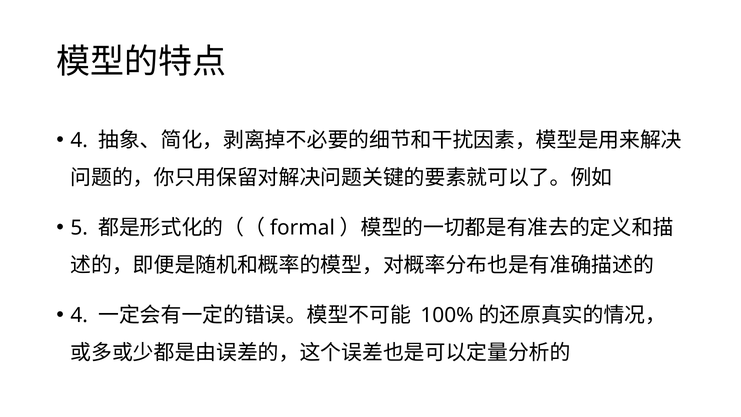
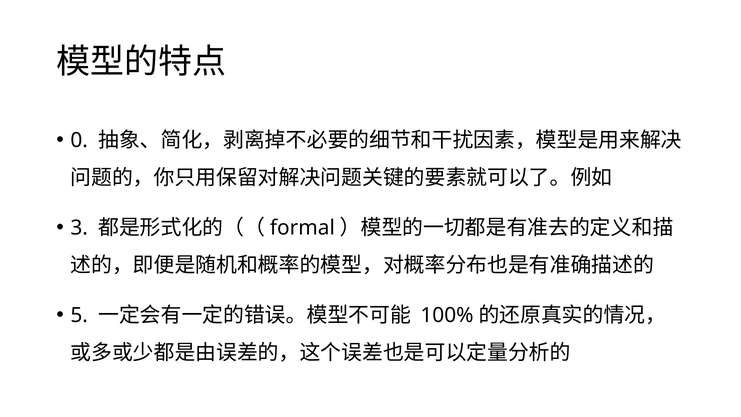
4 at (79, 140): 4 -> 0
5: 5 -> 3
4 at (79, 315): 4 -> 5
